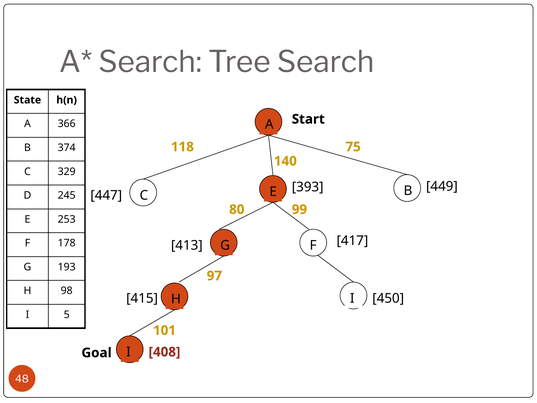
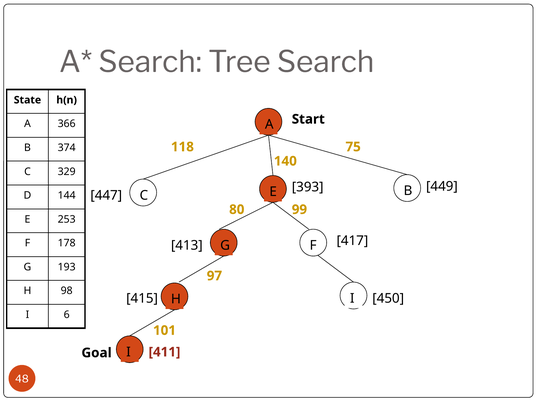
245: 245 -> 144
5: 5 -> 6
408: 408 -> 411
